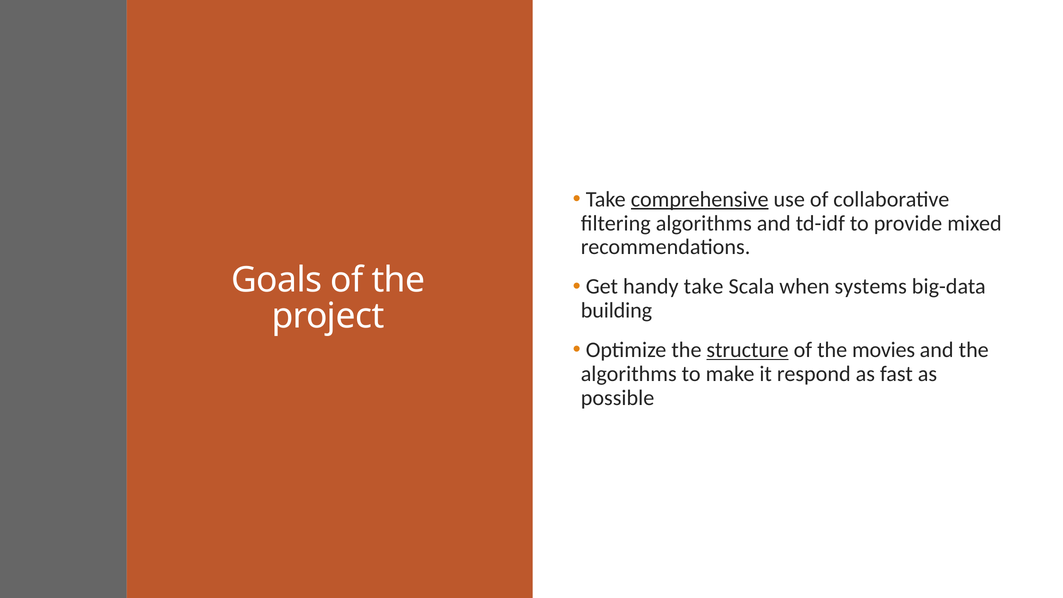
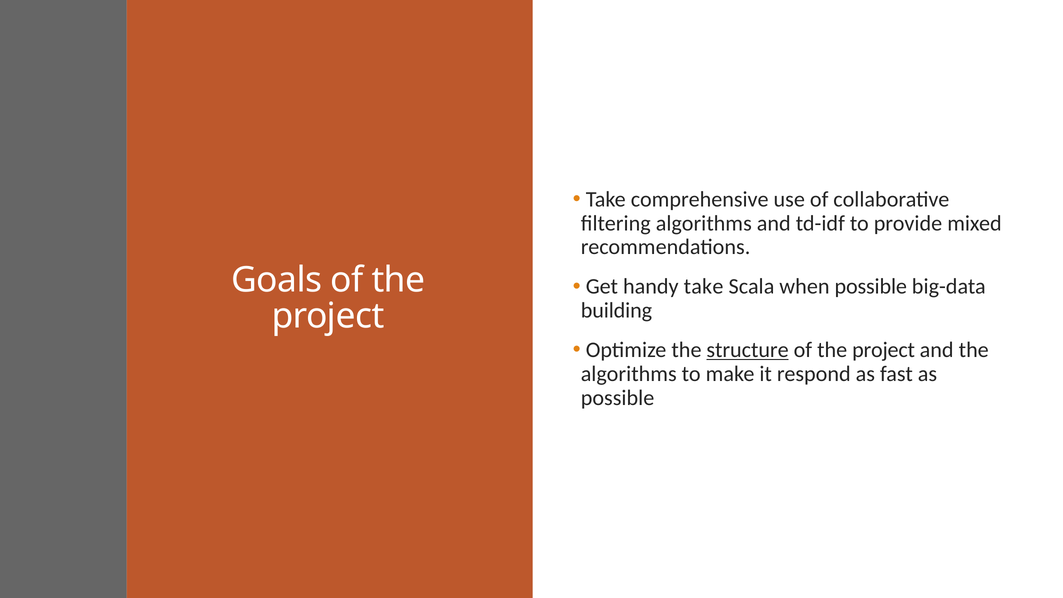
comprehensive underline: present -> none
when systems: systems -> possible
movies at (884, 350): movies -> project
